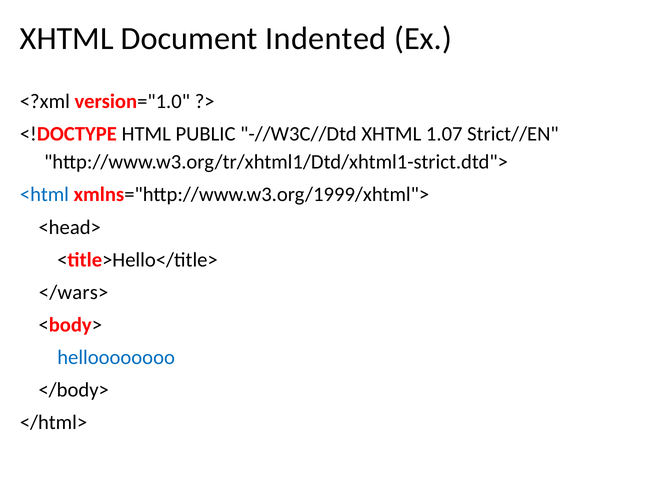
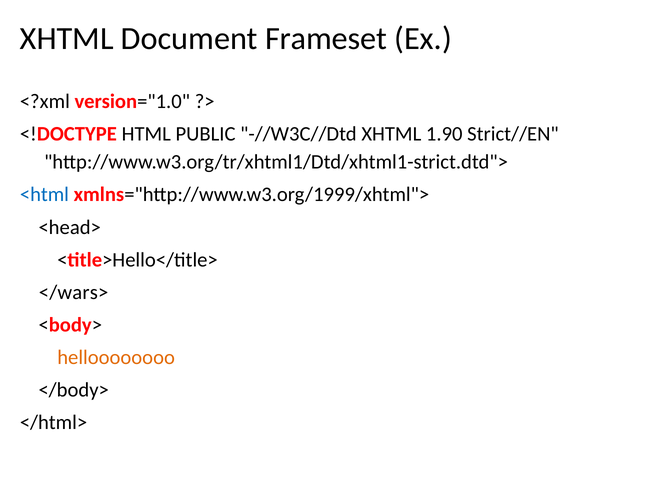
Indented: Indented -> Frameset
1.07: 1.07 -> 1.90
helloooooooo colour: blue -> orange
